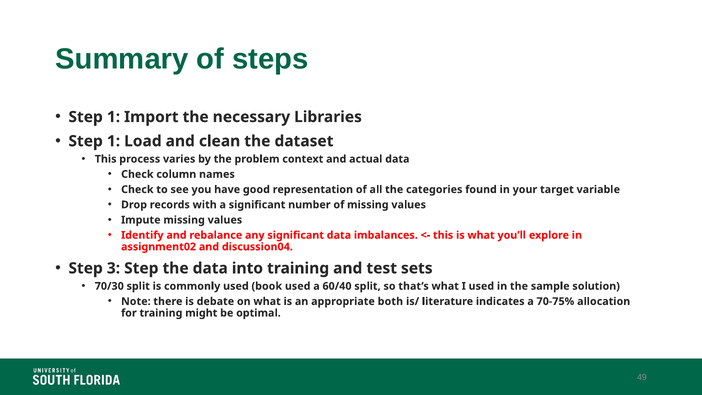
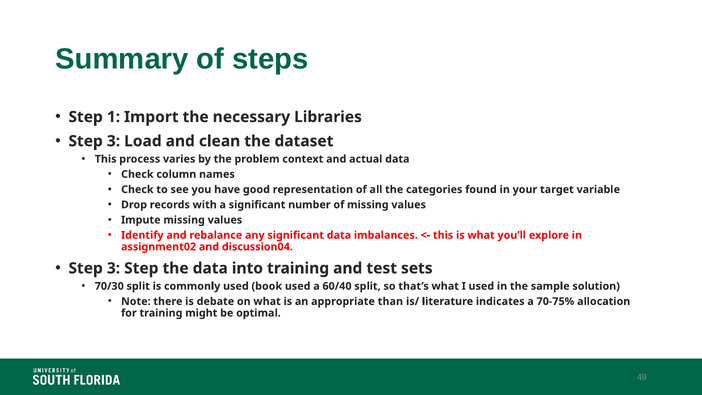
1 at (114, 141): 1 -> 3
both: both -> than
